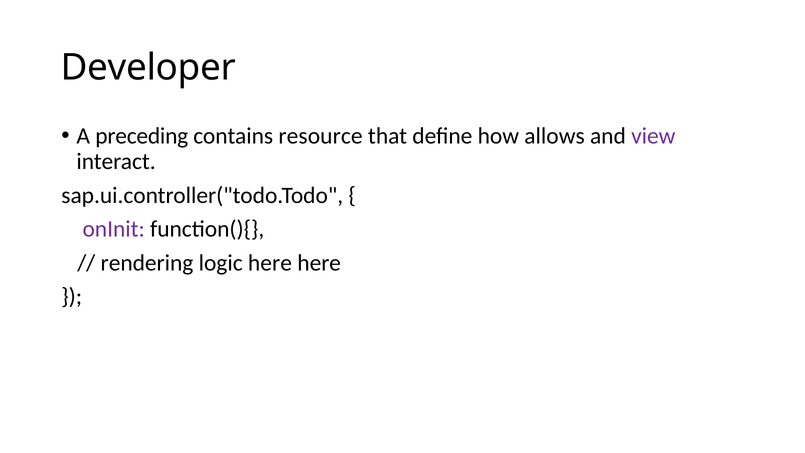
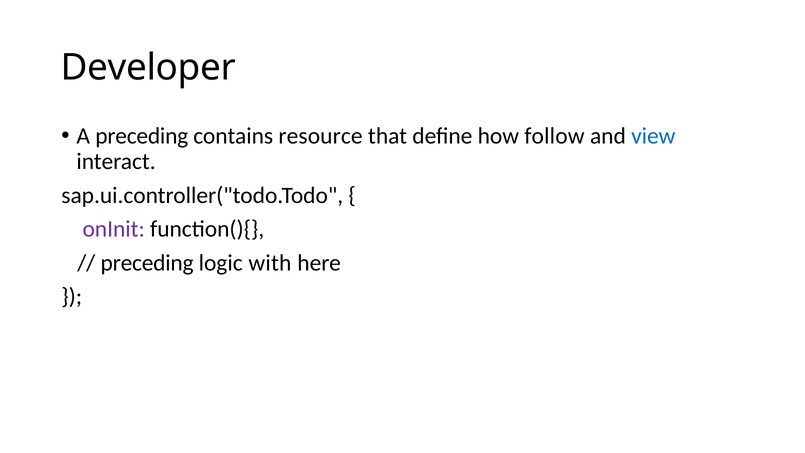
allows: allows -> follow
view colour: purple -> blue
rendering at (147, 263): rendering -> preceding
logic here: here -> with
